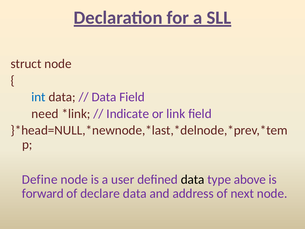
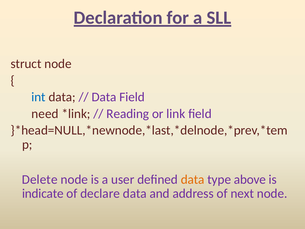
Indicate: Indicate -> Reading
Define: Define -> Delete
data at (193, 179) colour: black -> orange
forward: forward -> indicate
